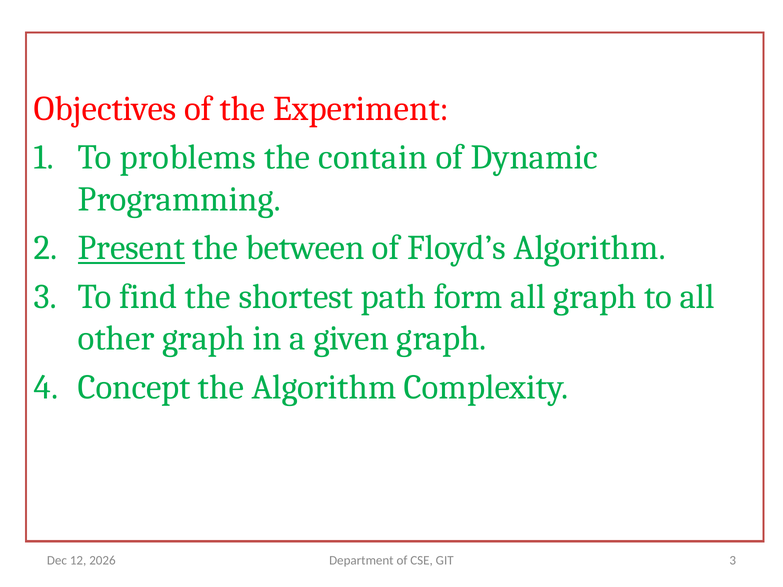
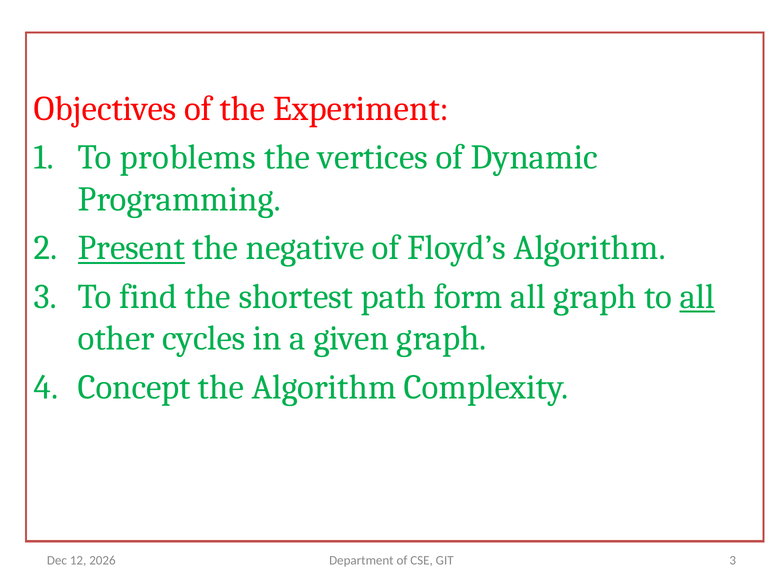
contain: contain -> vertices
between: between -> negative
all at (697, 297) underline: none -> present
other graph: graph -> cycles
